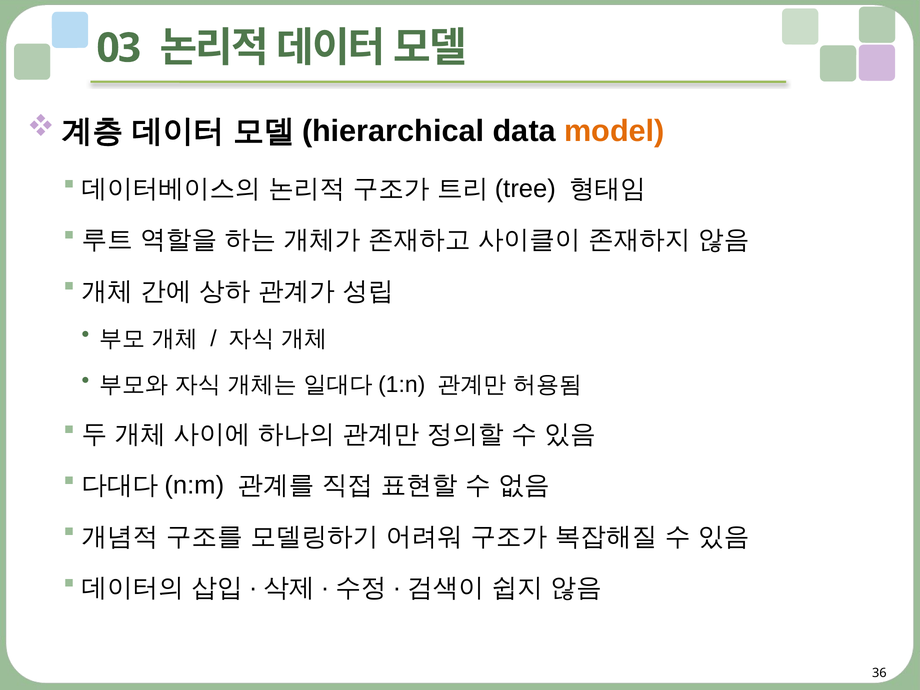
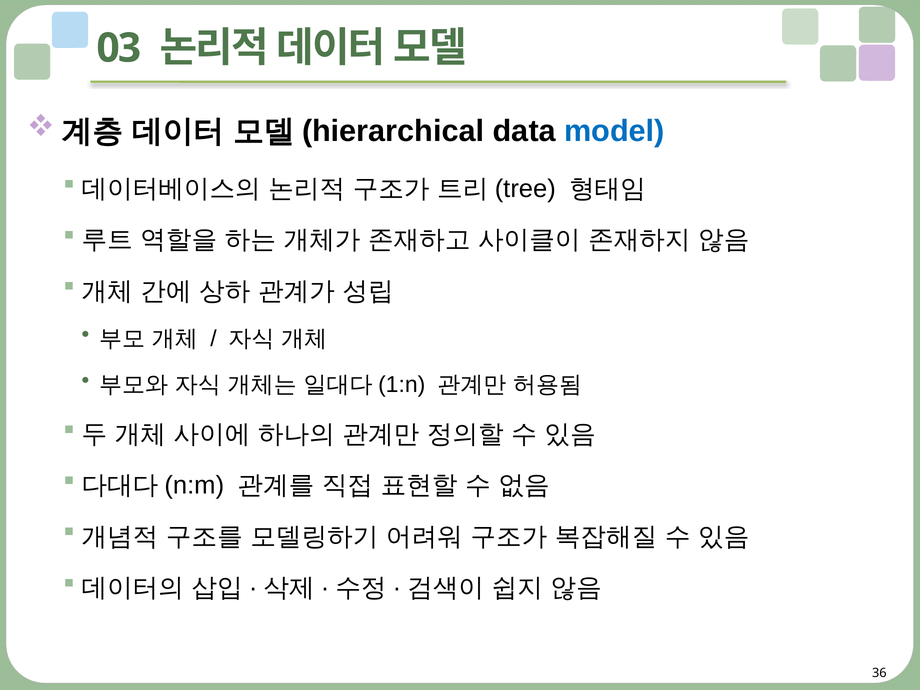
model colour: orange -> blue
